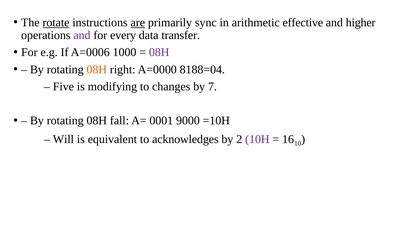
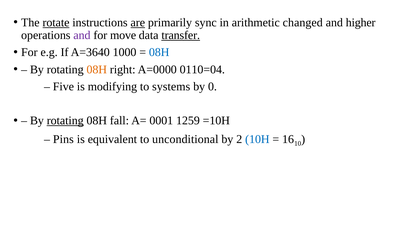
effective: effective -> changed
every: every -> move
transfer underline: none -> present
A=0006: A=0006 -> A=3640
08H at (159, 52) colour: purple -> blue
8188=04: 8188=04 -> 0110=04
changes: changes -> systems
7: 7 -> 0
rotating at (65, 121) underline: none -> present
9000: 9000 -> 1259
Will: Will -> Pins
acknowledges: acknowledges -> unconditional
10H colour: purple -> blue
